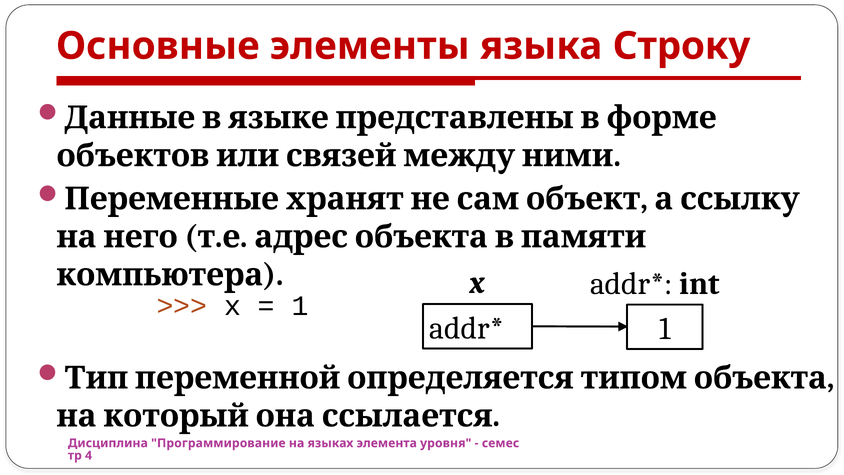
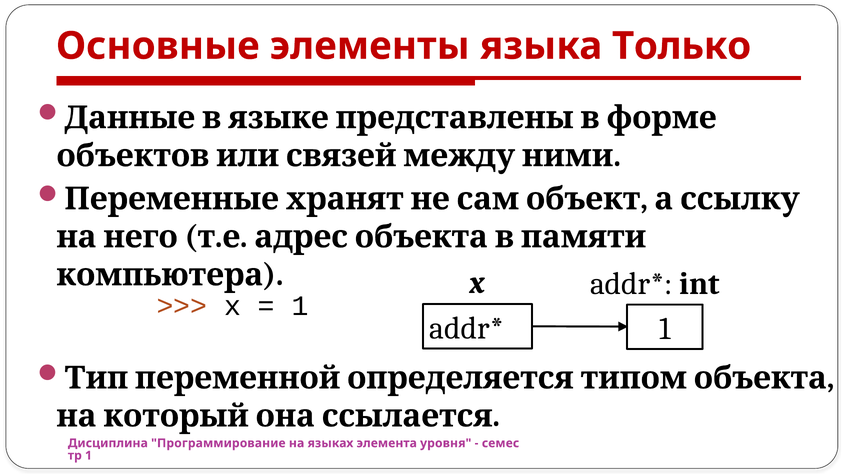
Строку: Строку -> Только
4 at (89, 455): 4 -> 1
